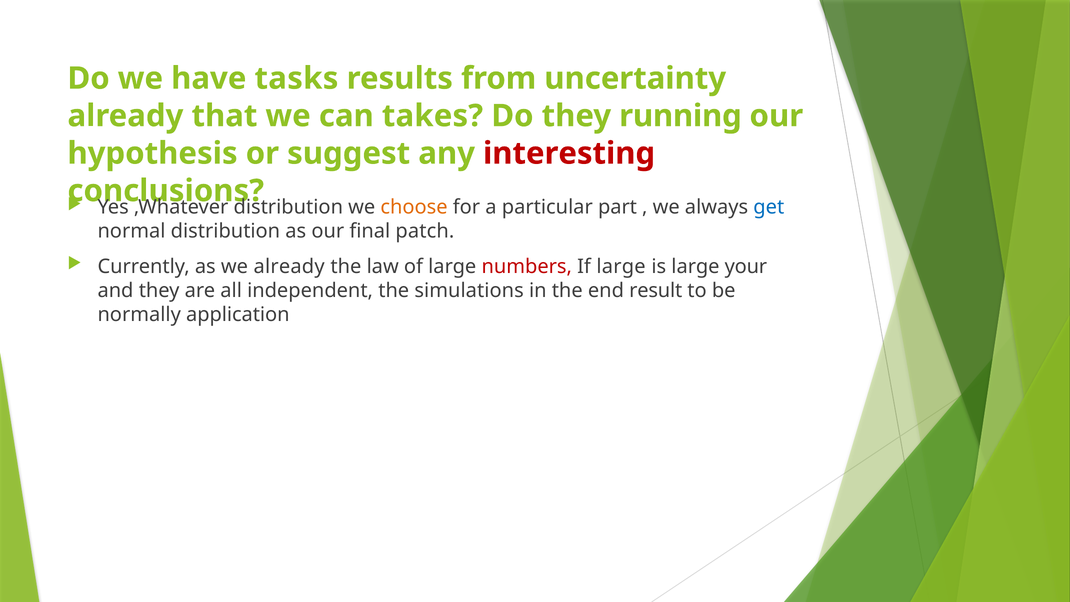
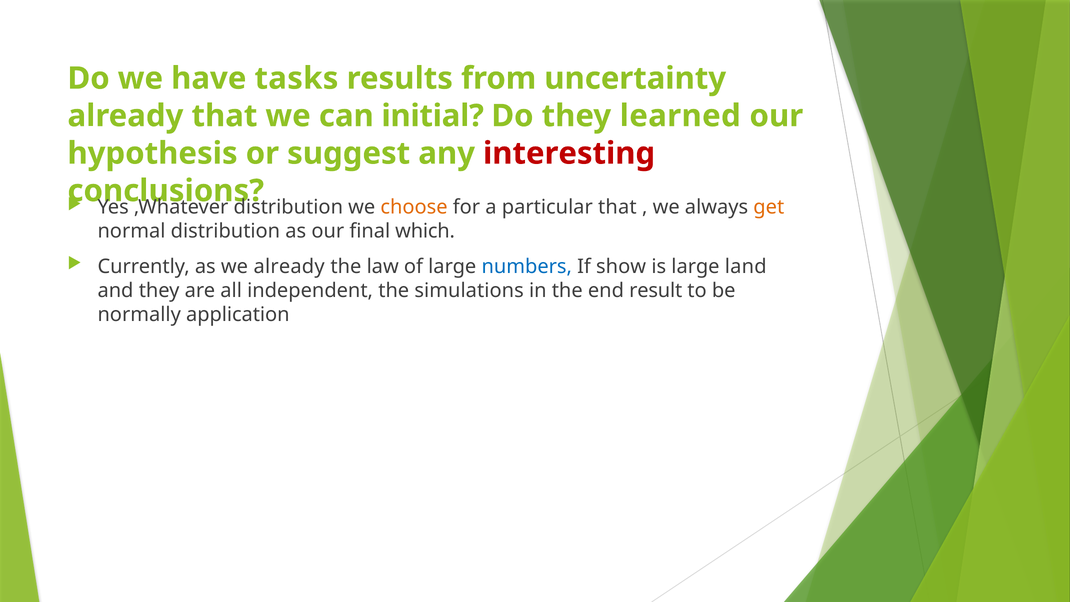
takes: takes -> initial
running: running -> learned
particular part: part -> that
get colour: blue -> orange
patch: patch -> which
numbers colour: red -> blue
If large: large -> show
your: your -> land
